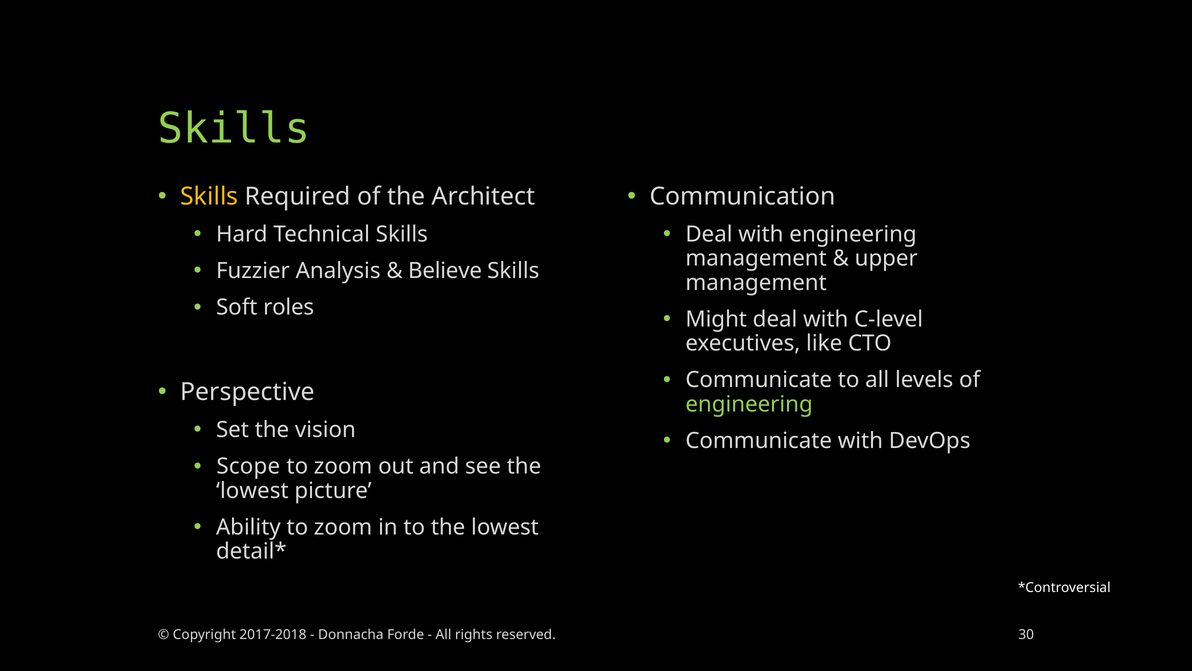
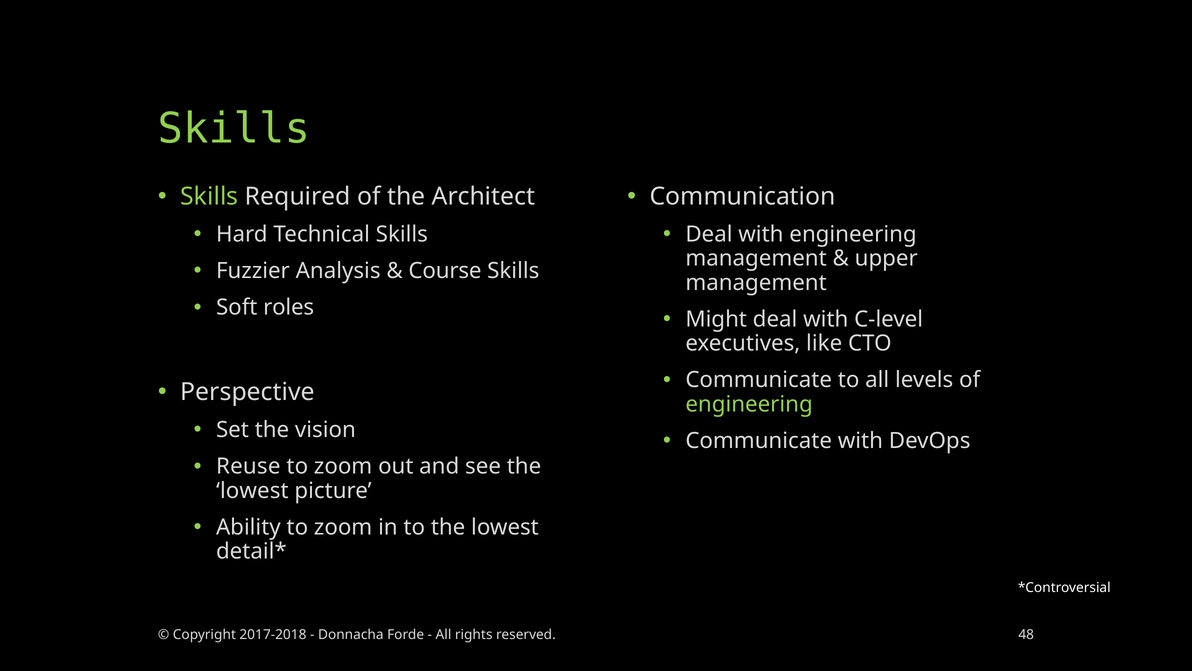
Skills at (209, 196) colour: yellow -> light green
Believe: Believe -> Course
Scope: Scope -> Reuse
30: 30 -> 48
